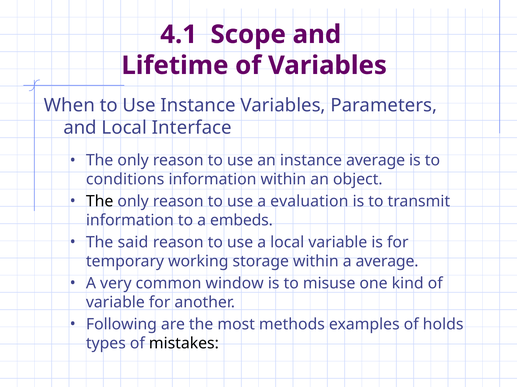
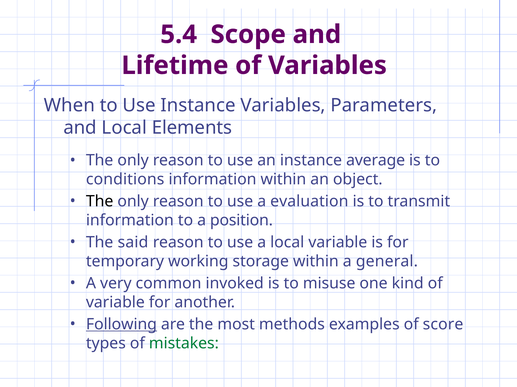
4.1: 4.1 -> 5.4
Interface: Interface -> Elements
embeds: embeds -> position
a average: average -> general
window: window -> invoked
Following underline: none -> present
holds: holds -> score
mistakes colour: black -> green
